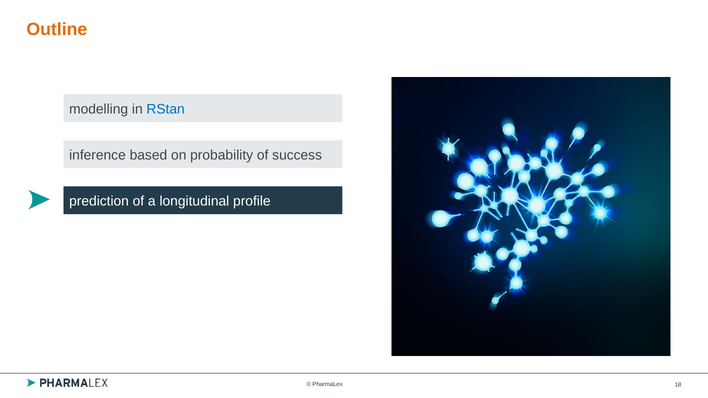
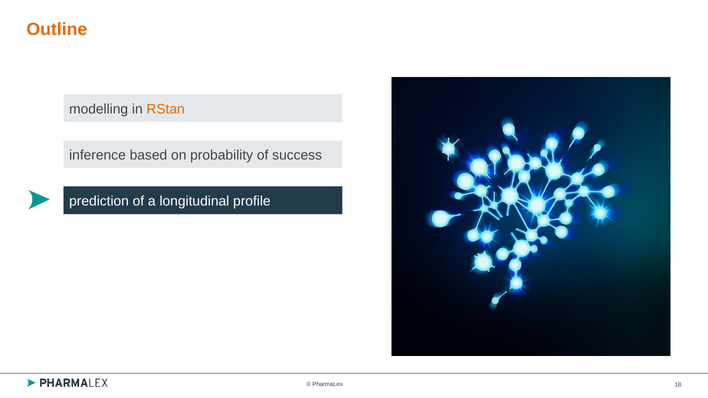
RStan colour: blue -> orange
